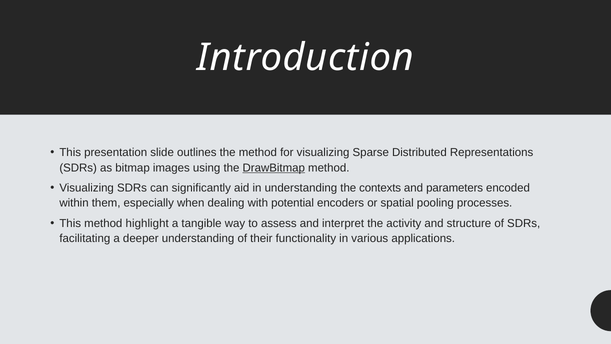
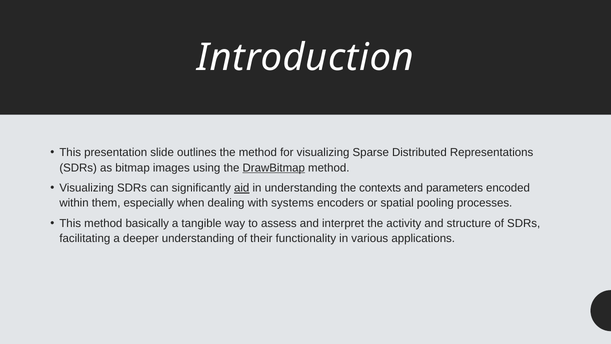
aid underline: none -> present
potential: potential -> systems
highlight: highlight -> basically
